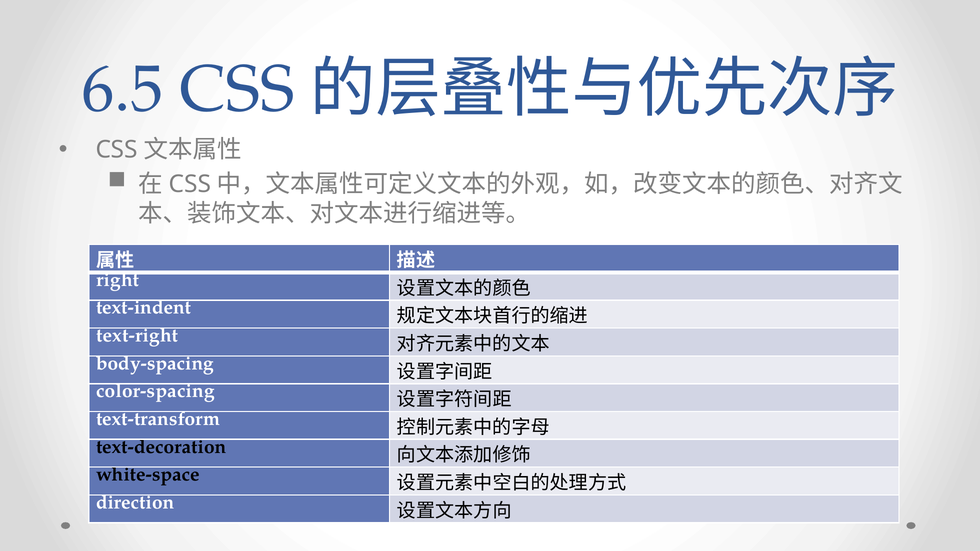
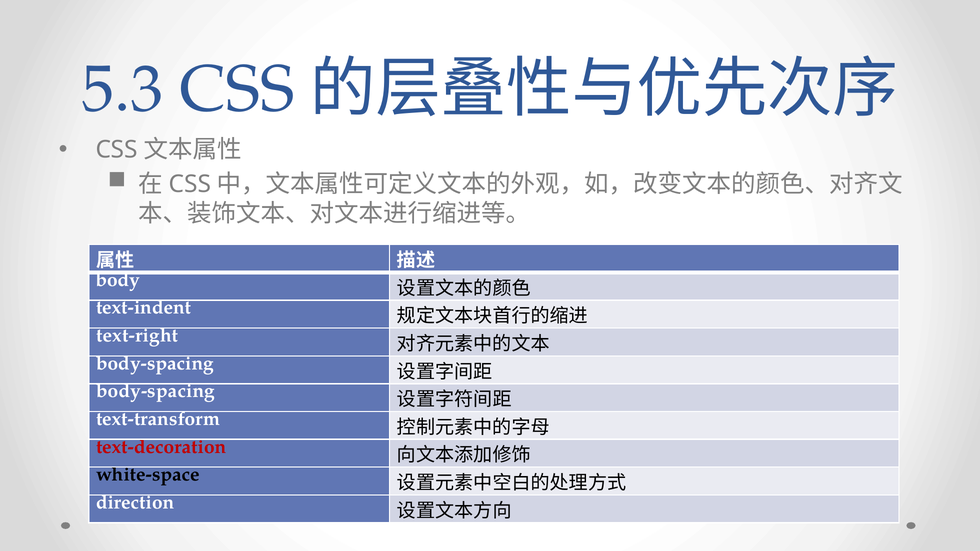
6.5: 6.5 -> 5.3
right: right -> body
color-spacing at (155, 391): color-spacing -> body-spacing
text-decoration colour: black -> red
